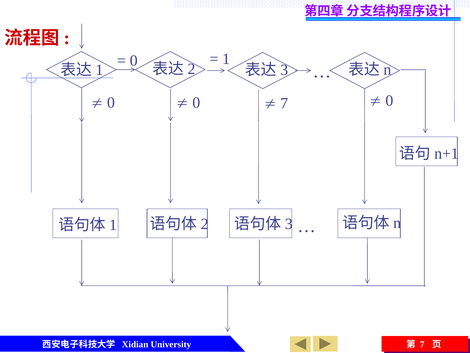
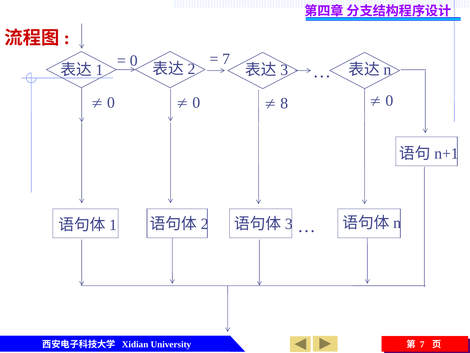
1 at (226, 59): 1 -> 7
7 at (284, 103): 7 -> 8
